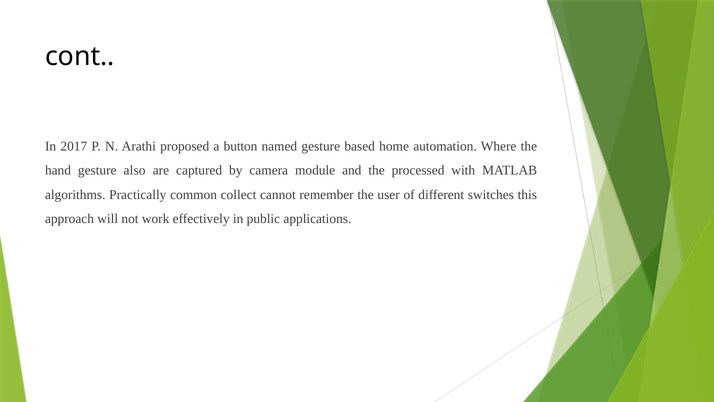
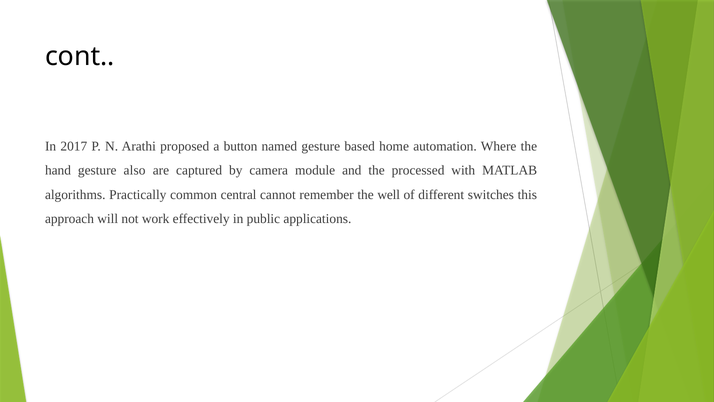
collect: collect -> central
user: user -> well
